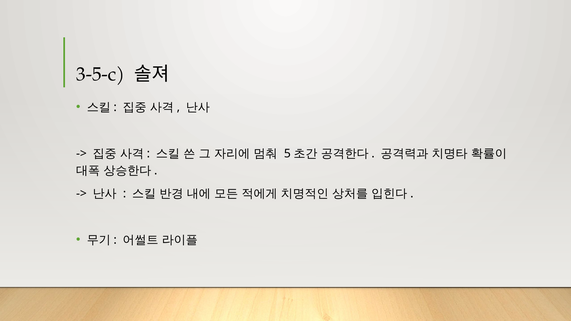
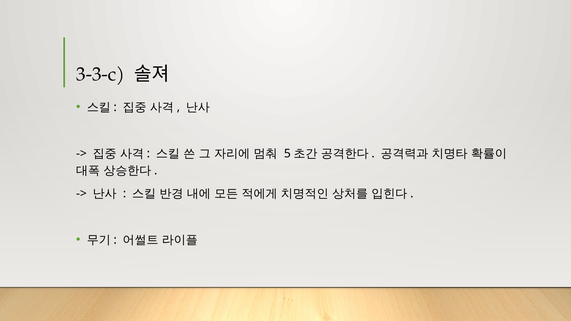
3-5-c: 3-5-c -> 3-3-c
